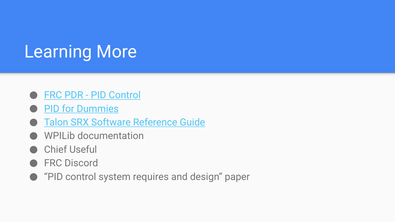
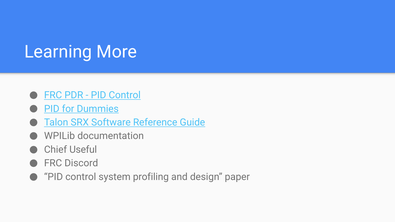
requires: requires -> profiling
